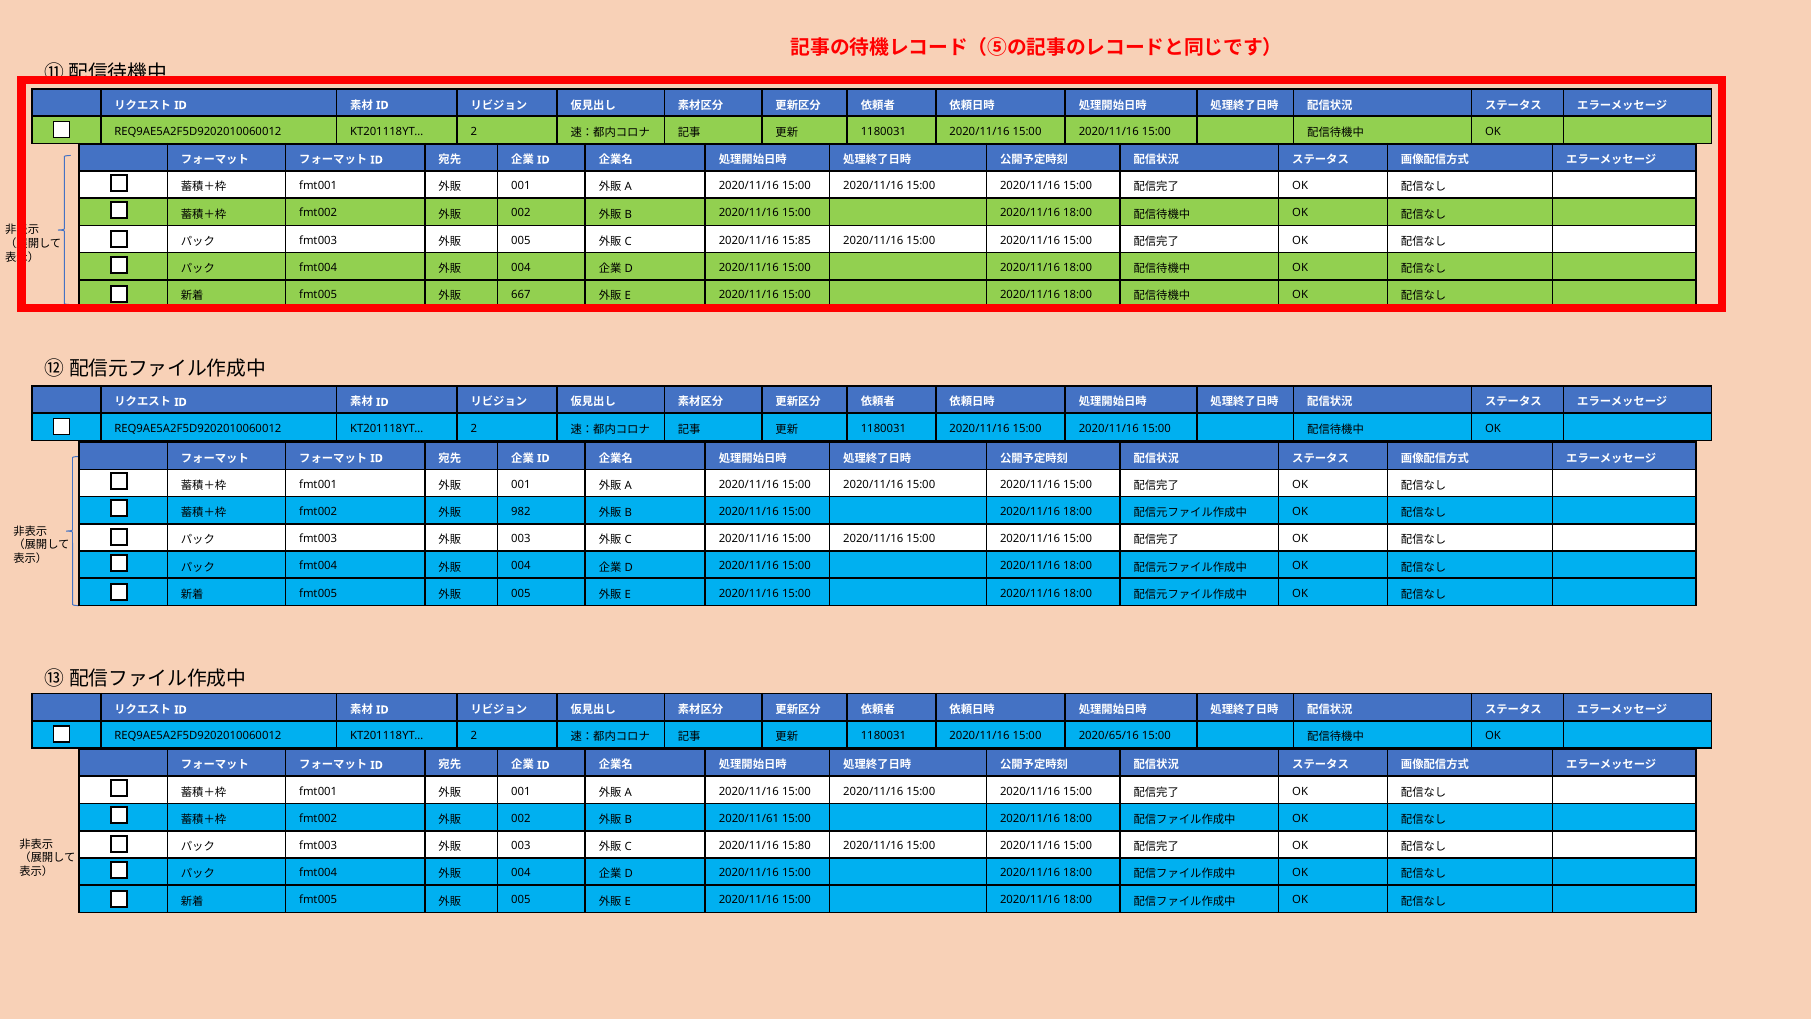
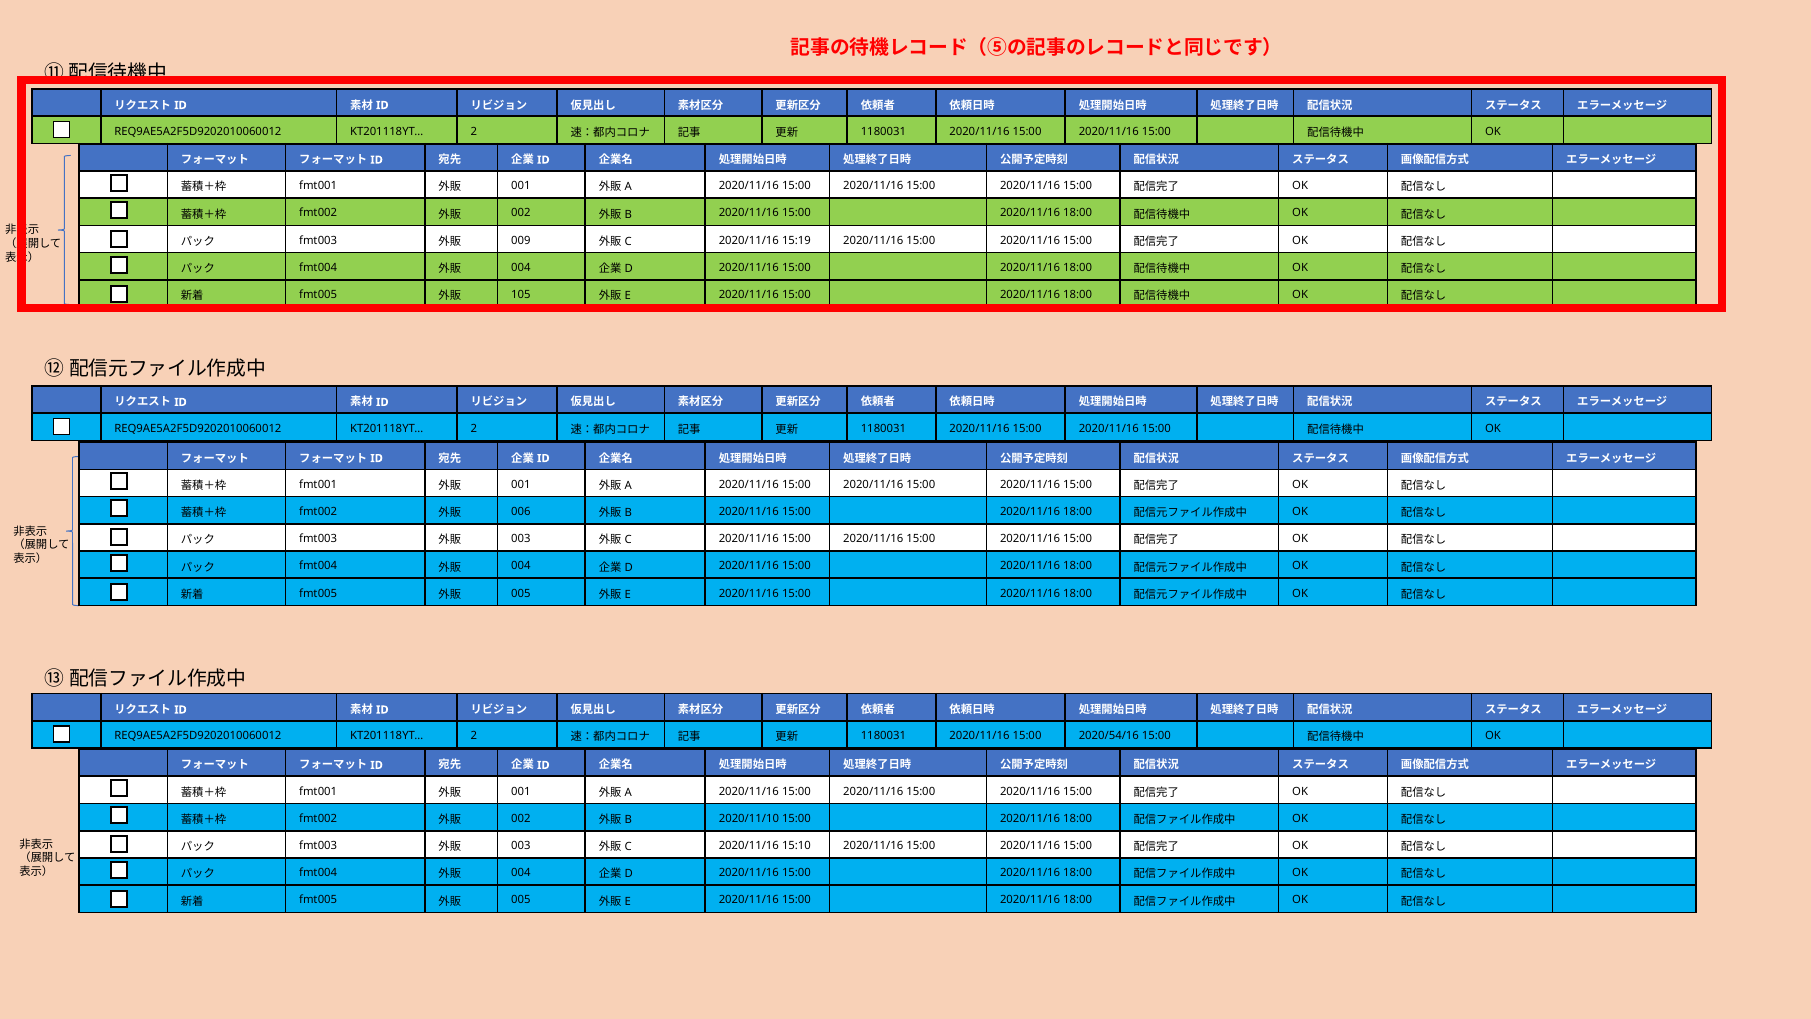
005 at (521, 240): 005 -> 009
15:85: 15:85 -> 15:19
667: 667 -> 105
982: 982 -> 006
2020/65/16: 2020/65/16 -> 2020/54/16
2020/11/61: 2020/11/61 -> 2020/11/10
15:80: 15:80 -> 15:10
